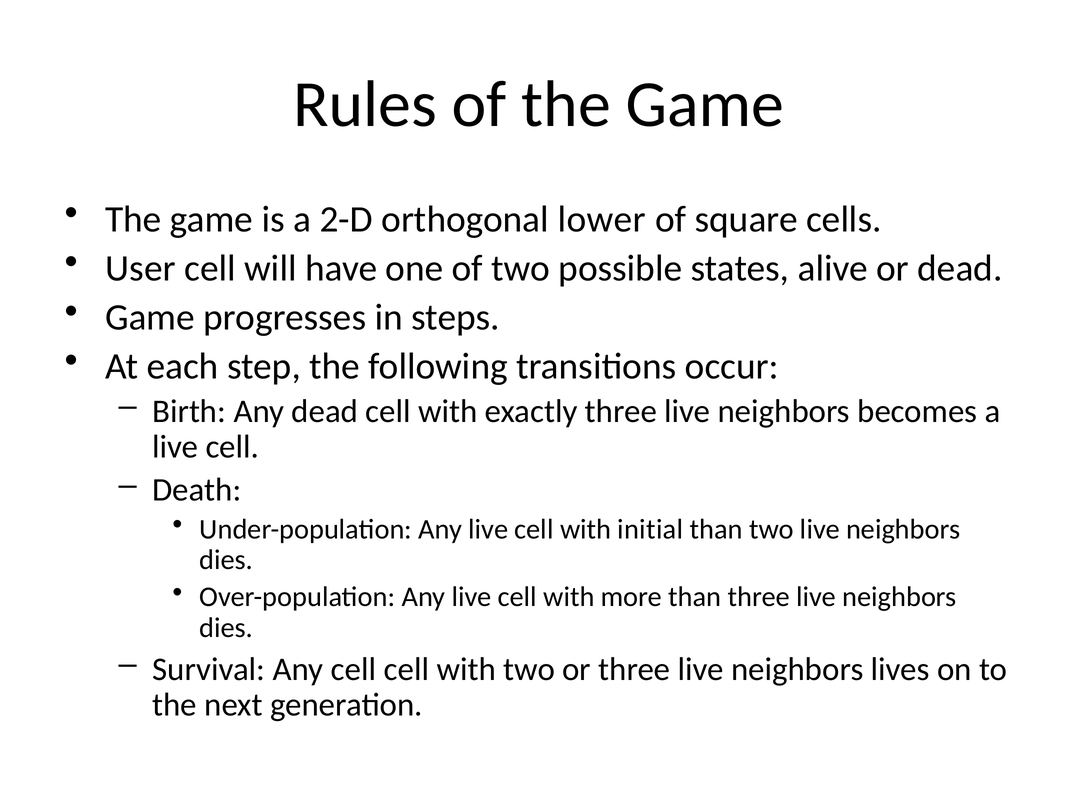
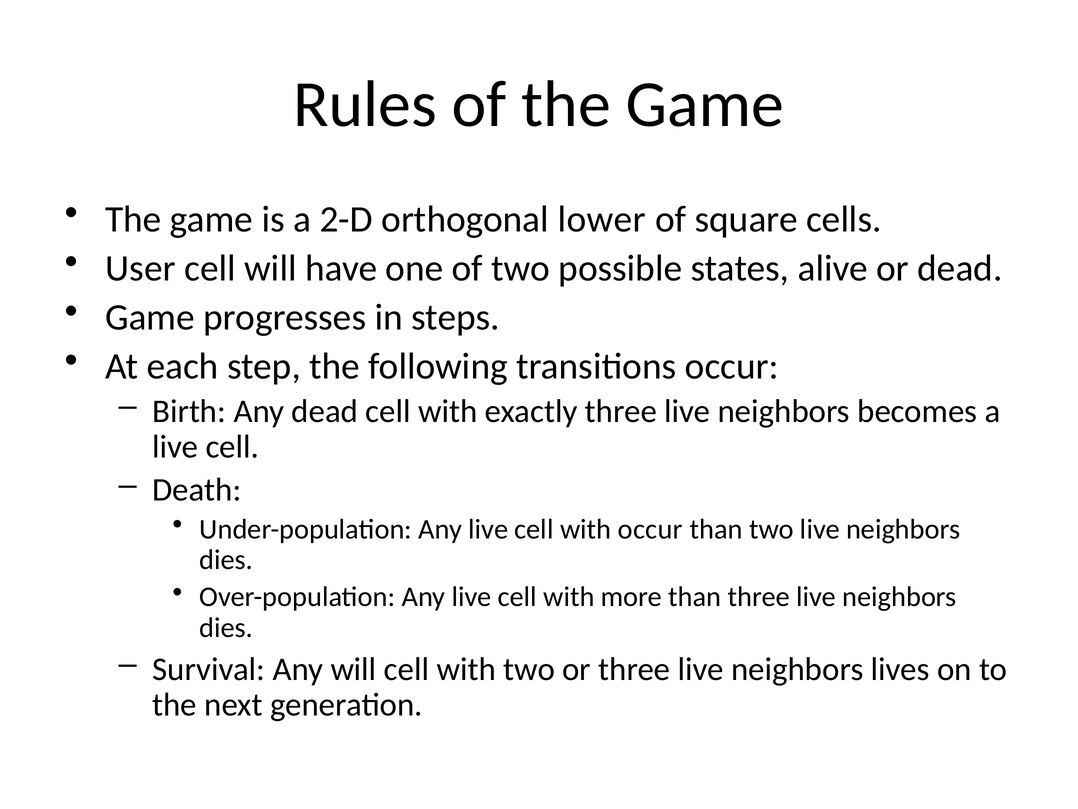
with initial: initial -> occur
Any cell: cell -> will
